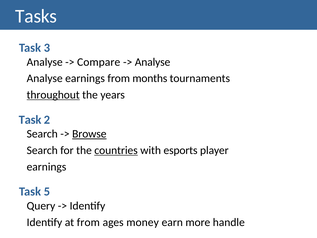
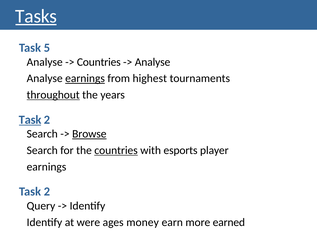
Tasks underline: none -> present
3: 3 -> 5
Compare at (99, 62): Compare -> Countries
earnings at (85, 78) underline: none -> present
months: months -> highest
Task at (30, 120) underline: none -> present
5 at (47, 191): 5 -> 2
at from: from -> were
handle: handle -> earned
